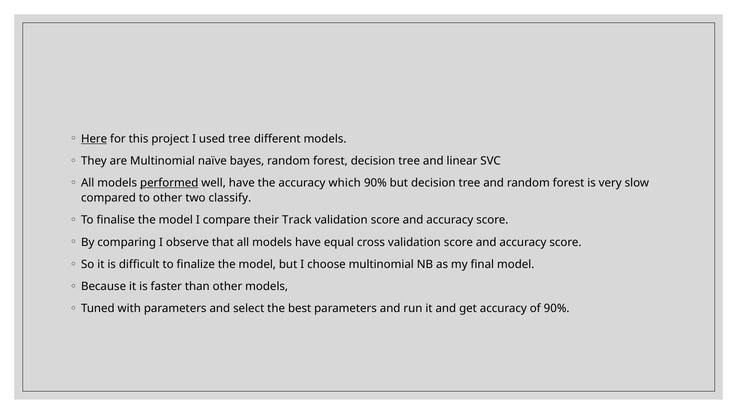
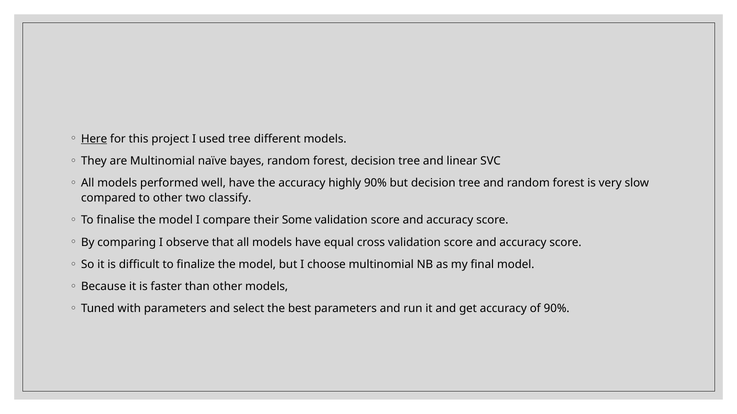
performed underline: present -> none
which: which -> highly
Track: Track -> Some
